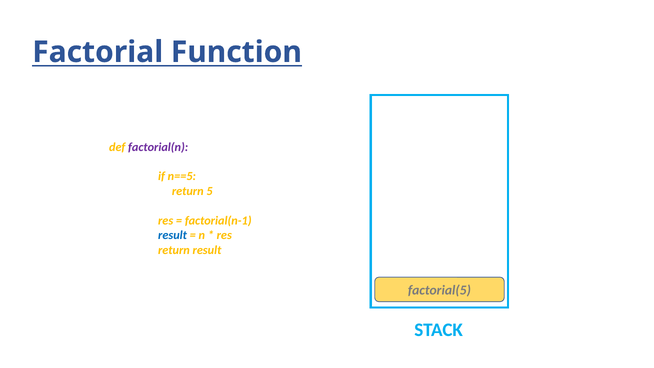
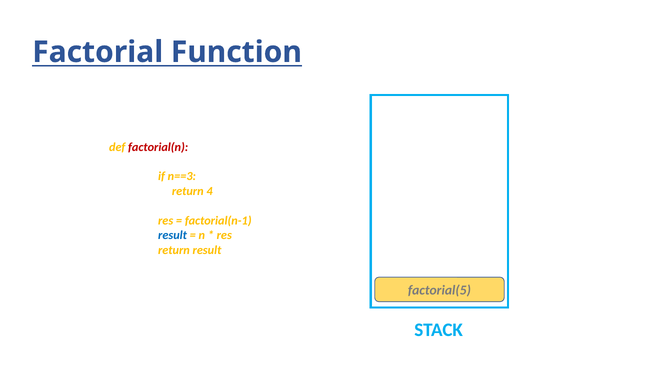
factorial(n colour: purple -> red
n==5: n==5 -> n==3
5: 5 -> 4
